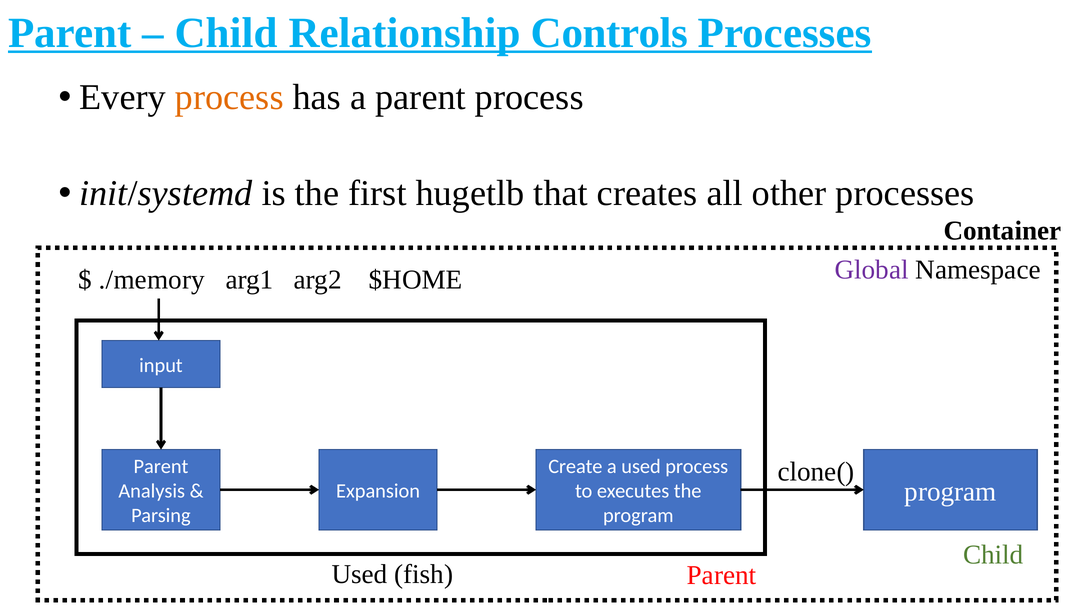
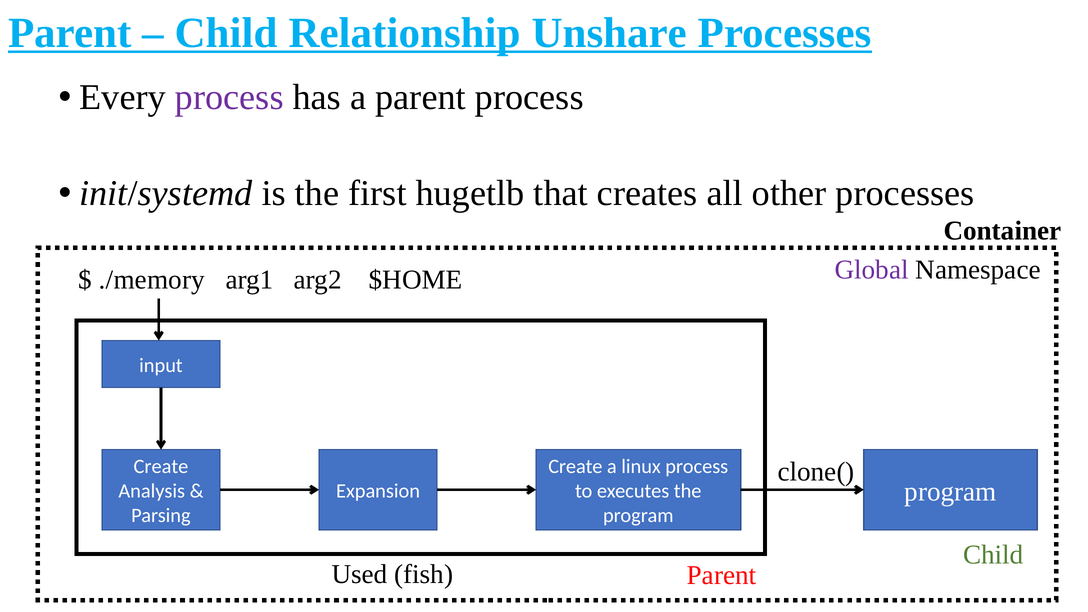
Controls: Controls -> Unshare
process at (229, 97) colour: orange -> purple
Parent at (161, 467): Parent -> Create
a used: used -> linux
